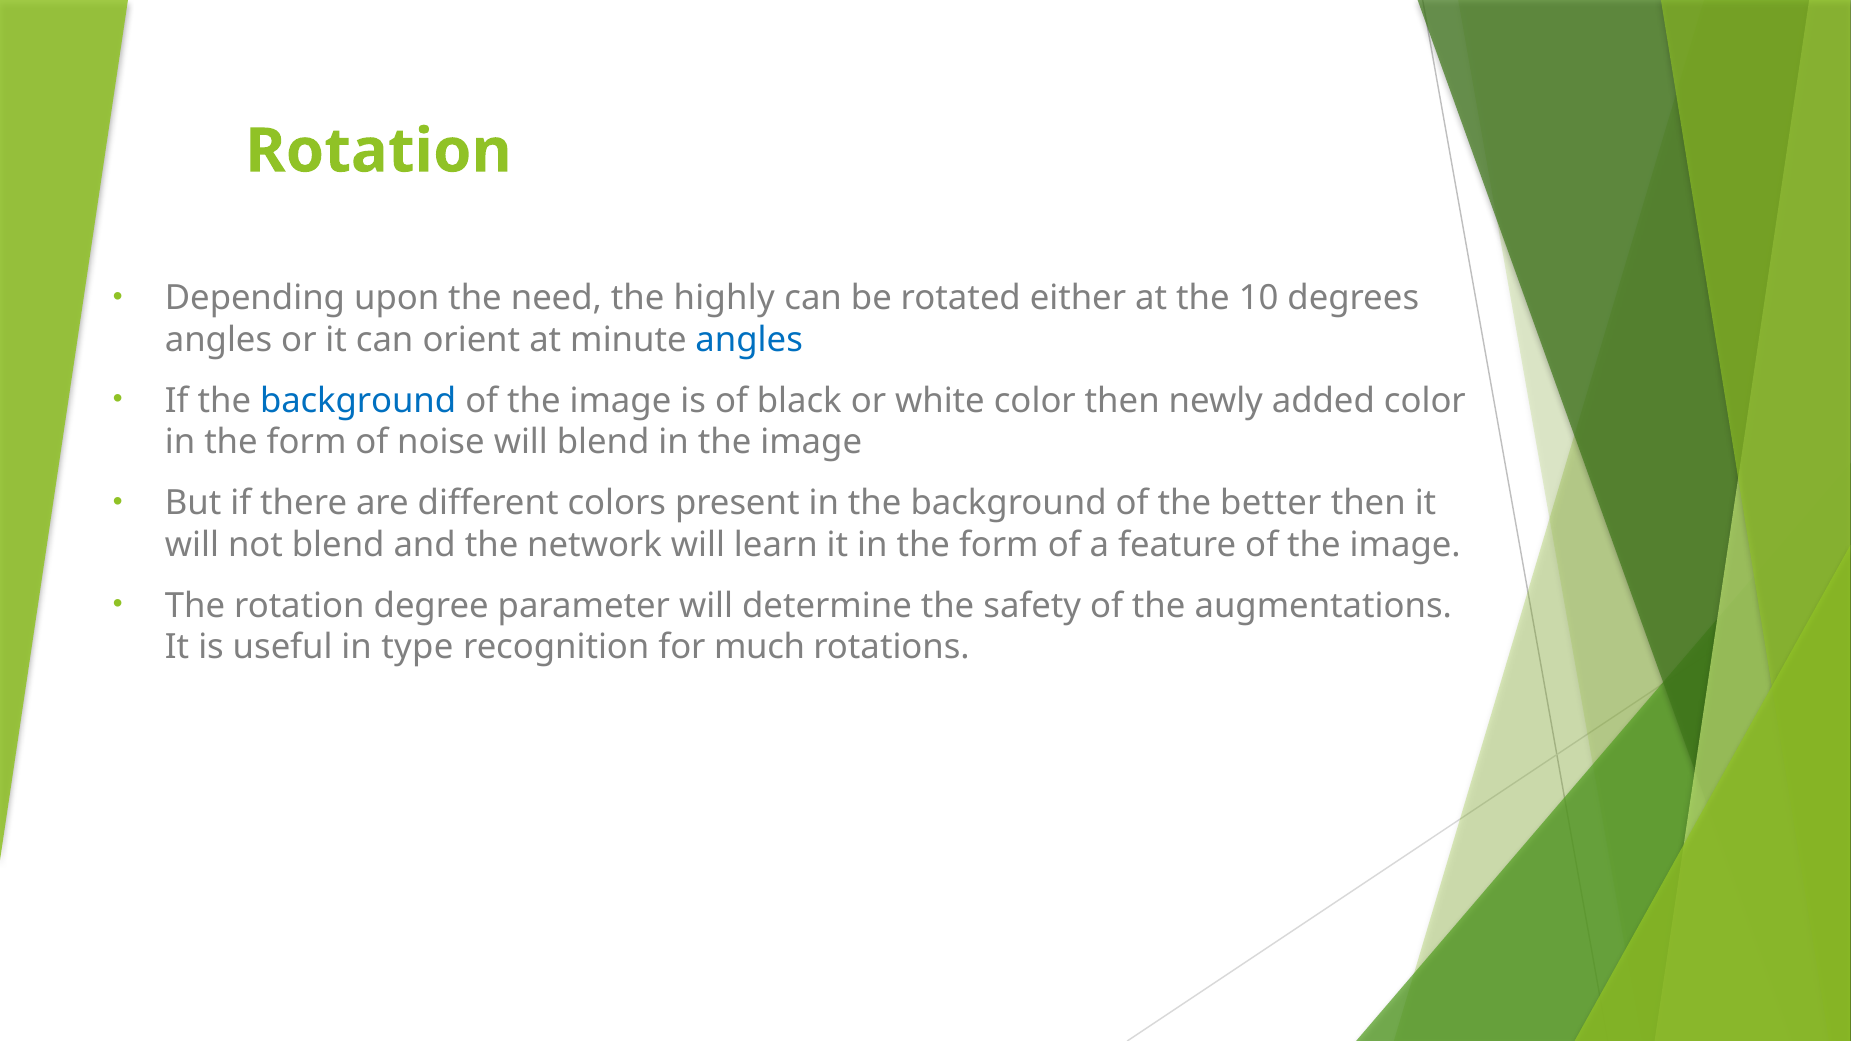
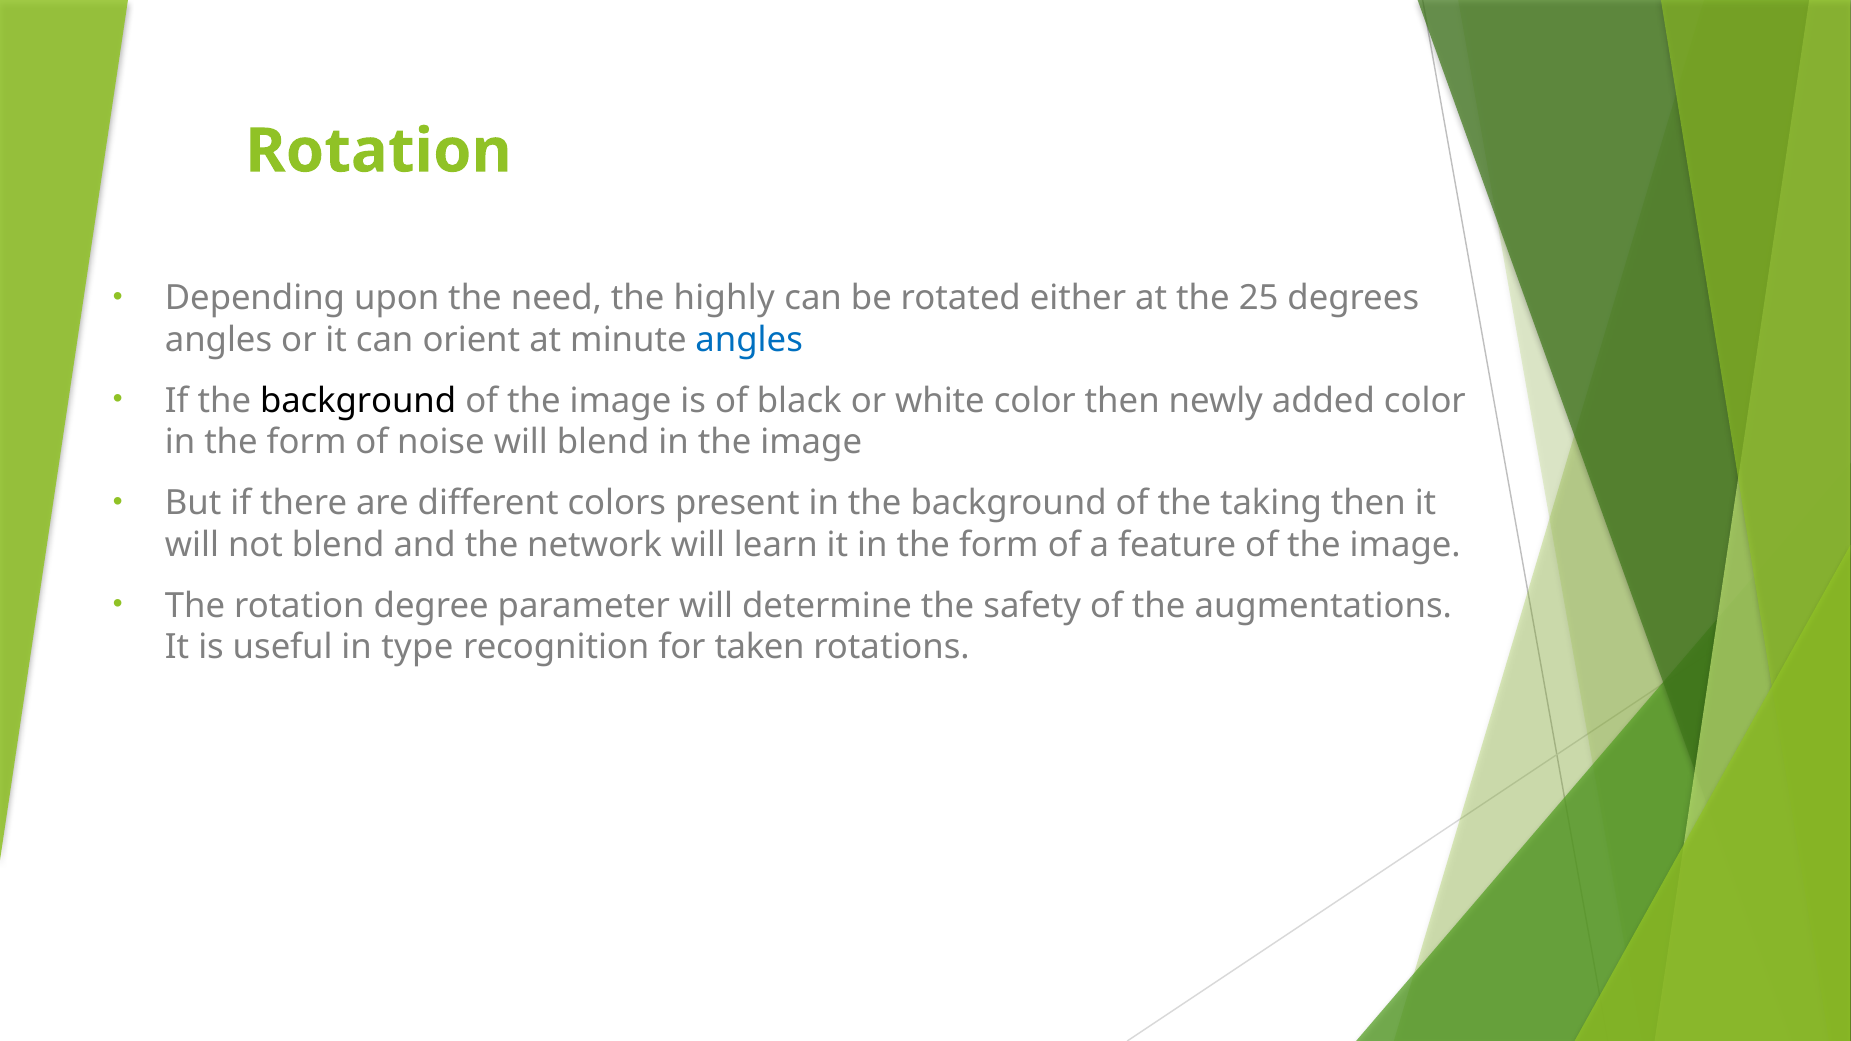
10: 10 -> 25
background at (358, 401) colour: blue -> black
better: better -> taking
much: much -> taken
